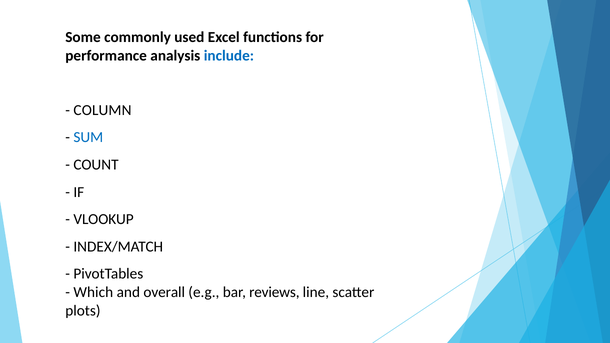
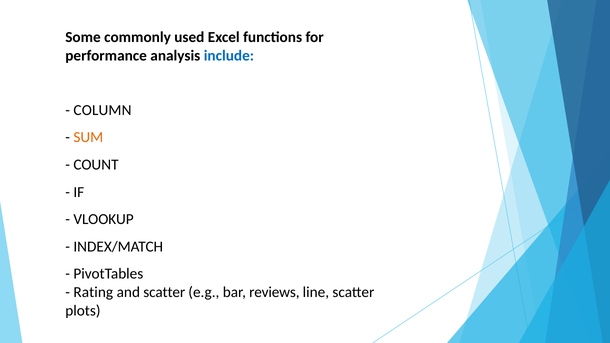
SUM colour: blue -> orange
Which: Which -> Rating
and overall: overall -> scatter
